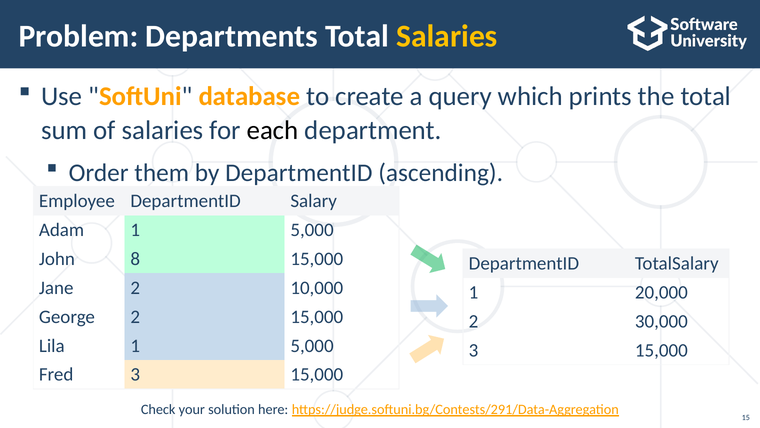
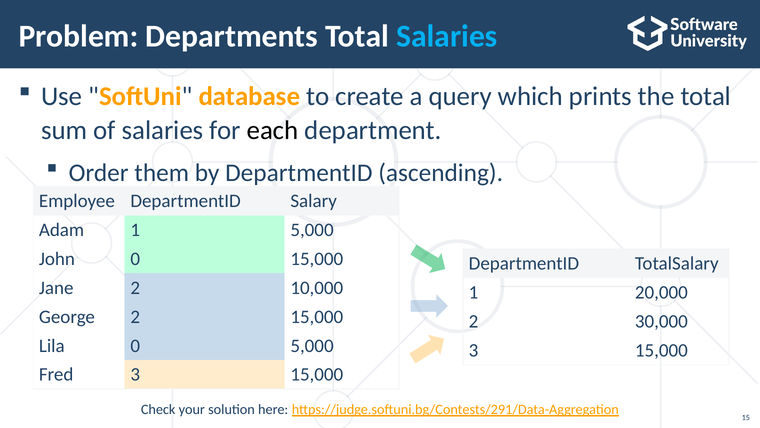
Salaries at (447, 36) colour: yellow -> light blue
John 8: 8 -> 0
Lila 1: 1 -> 0
